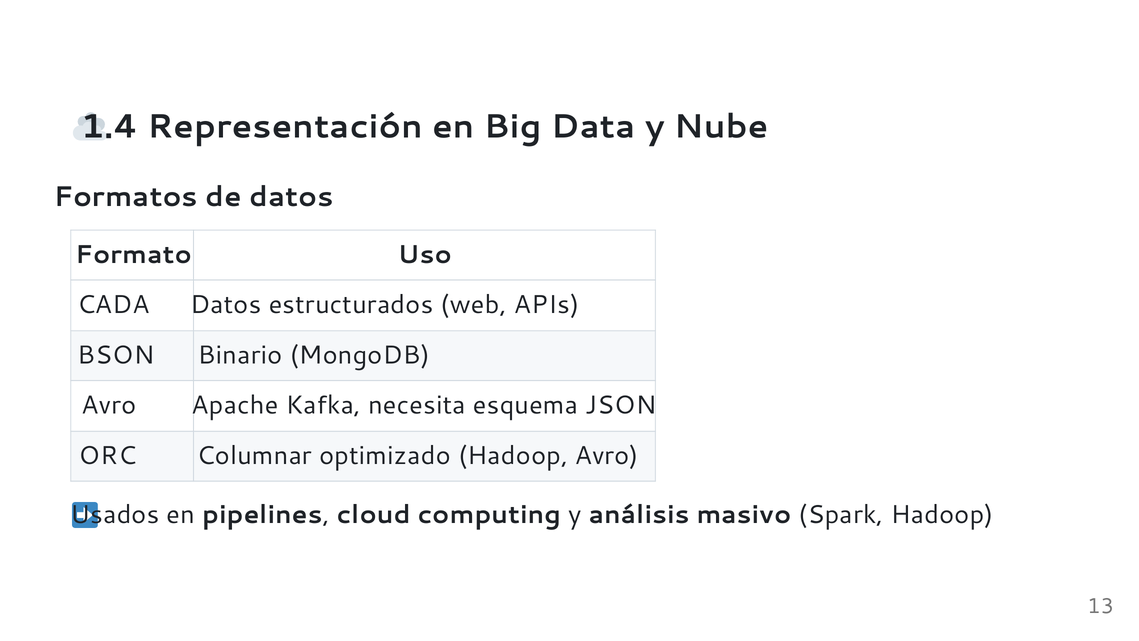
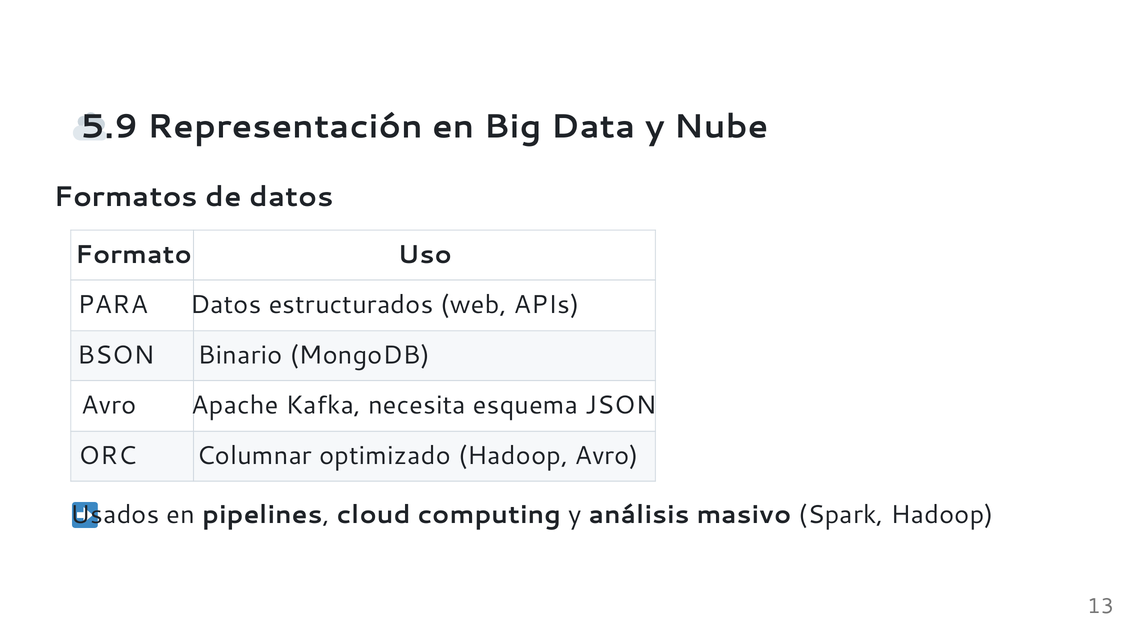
1.4: 1.4 -> 5.9
CADA: CADA -> PARA
